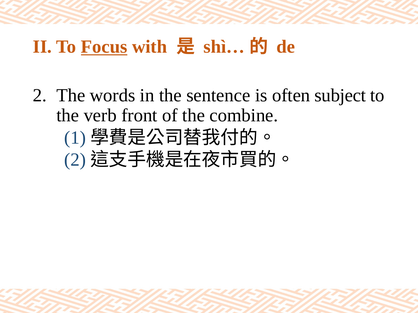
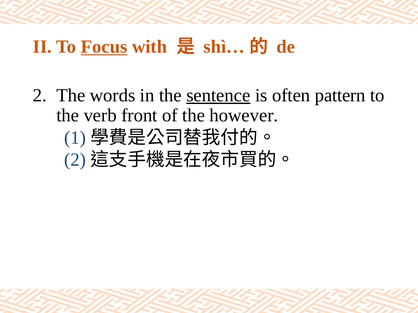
sentence underline: none -> present
subject: subject -> pattern
combine: combine -> however
